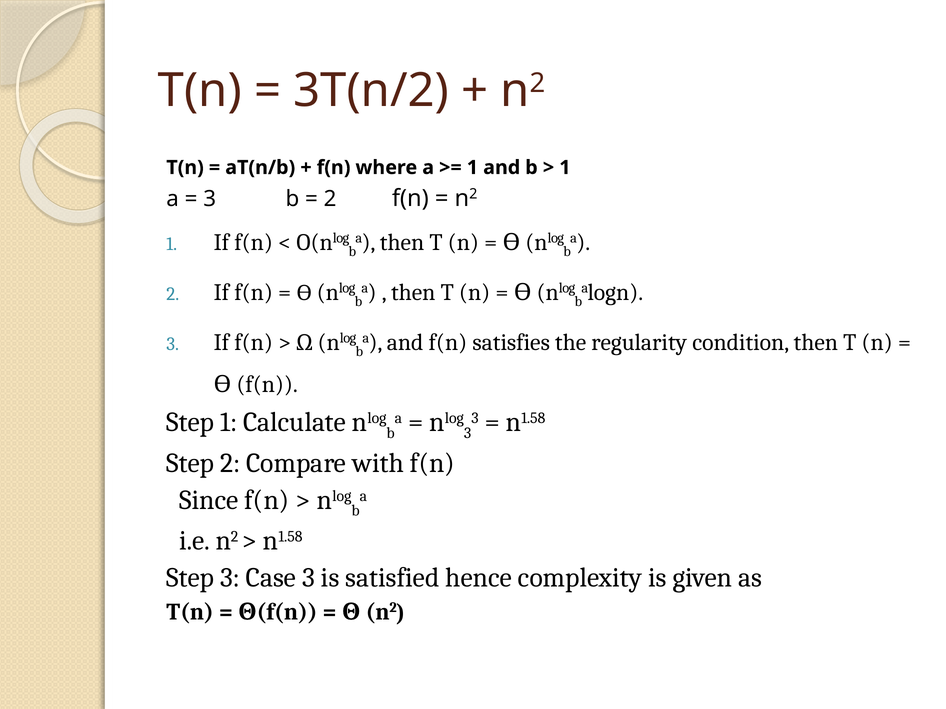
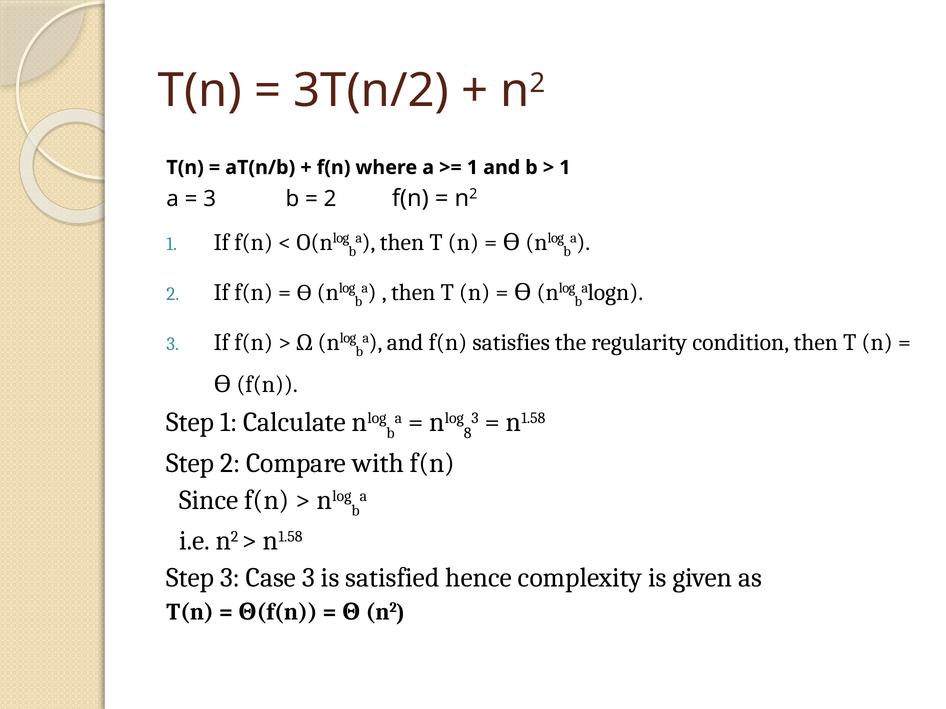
3 at (468, 433): 3 -> 8
